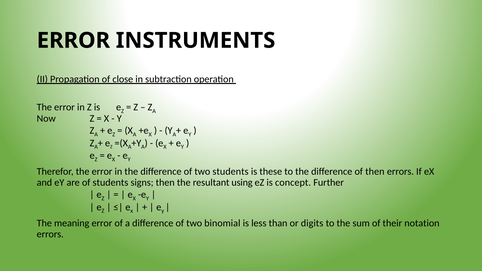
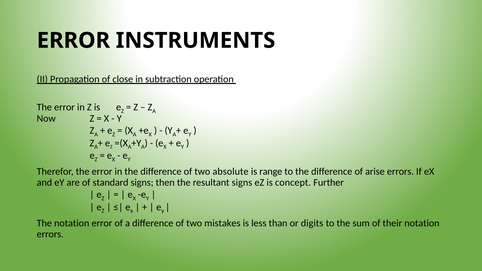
two students: students -> absolute
these: these -> range
of then: then -> arise
of students: students -> standard
resultant using: using -> signs
The meaning: meaning -> notation
binomial: binomial -> mistakes
